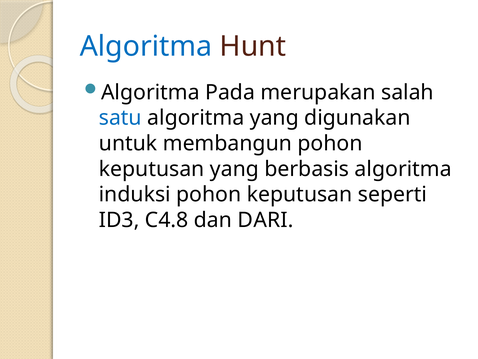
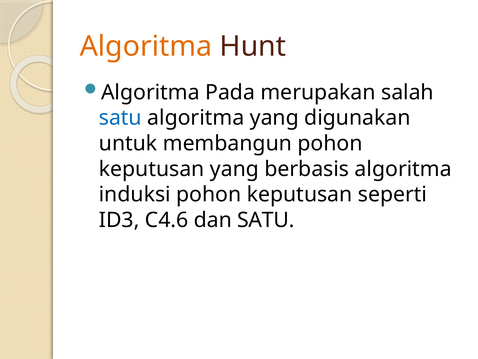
Algoritma at (146, 46) colour: blue -> orange
C4.8: C4.8 -> C4.6
dan DARI: DARI -> SATU
